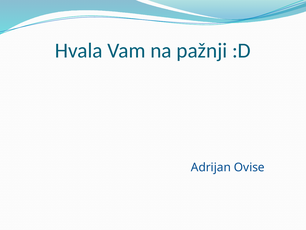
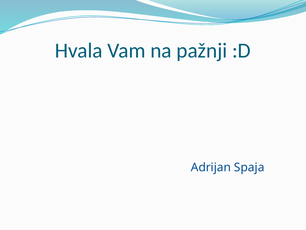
Ovise: Ovise -> Spaja
